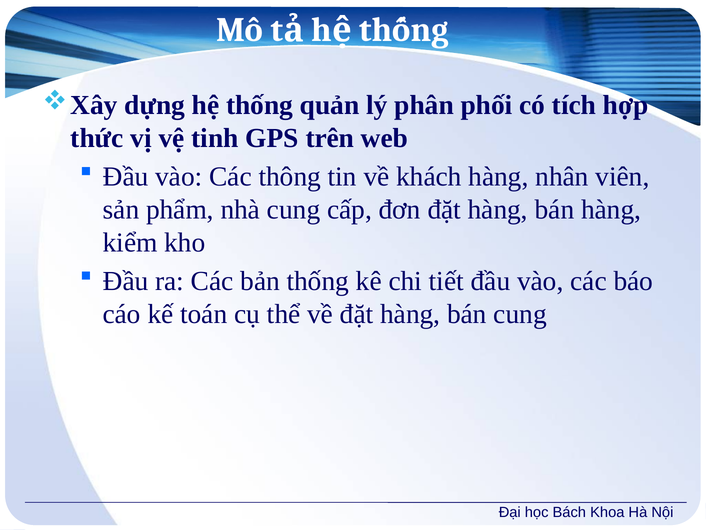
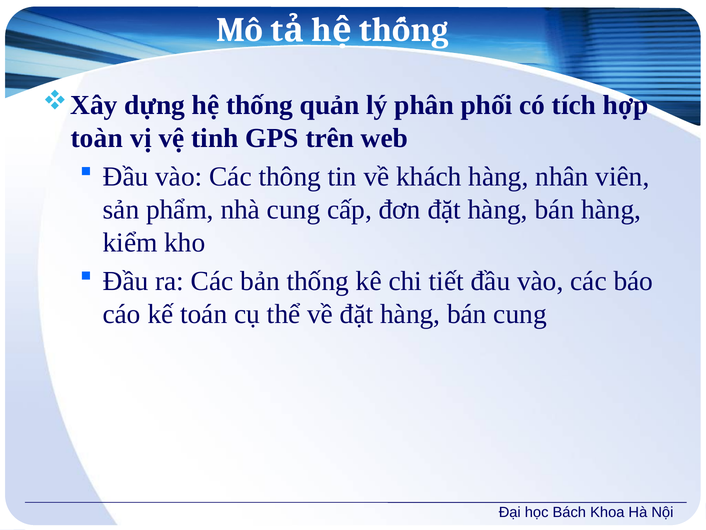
thức: thức -> toàn
